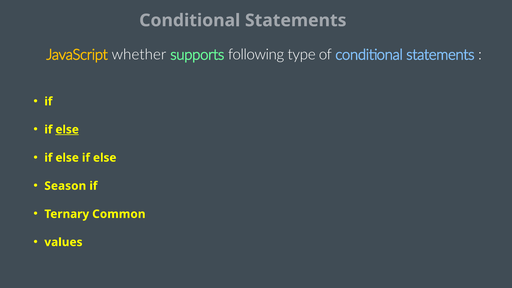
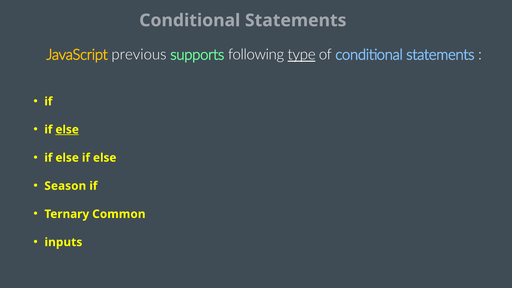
whether: whether -> previous
type underline: none -> present
values: values -> inputs
